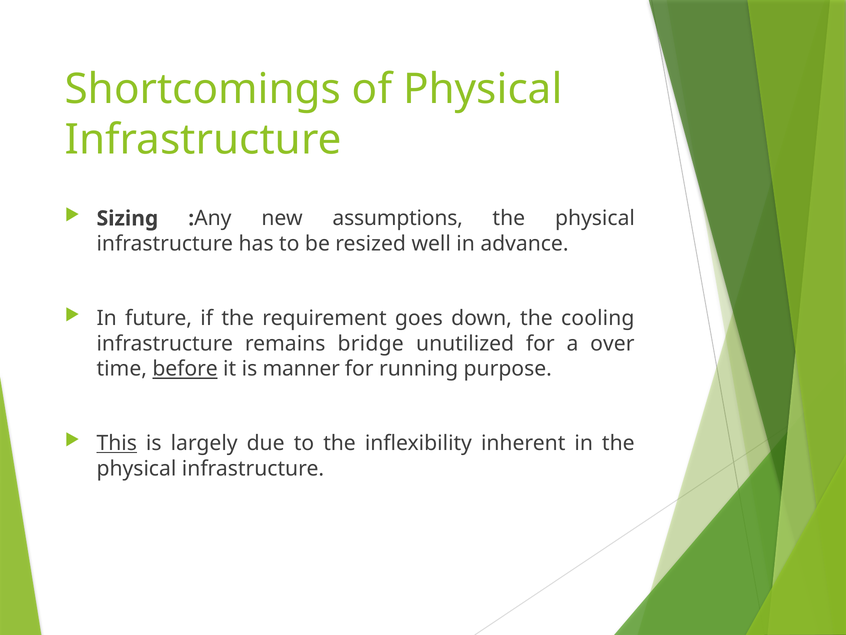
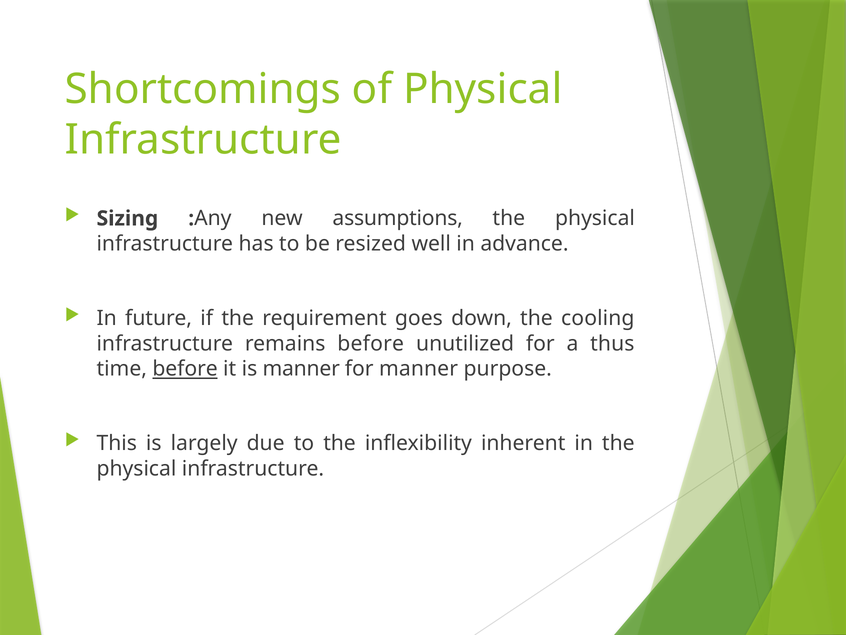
remains bridge: bridge -> before
over: over -> thus
for running: running -> manner
This underline: present -> none
